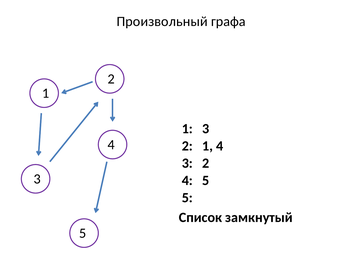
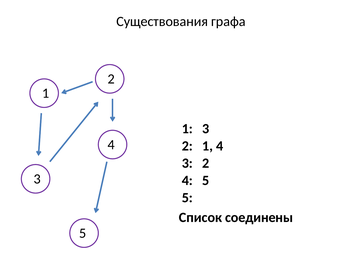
Произвольный: Произвольный -> Существования
замкнутый: замкнутый -> соединены
